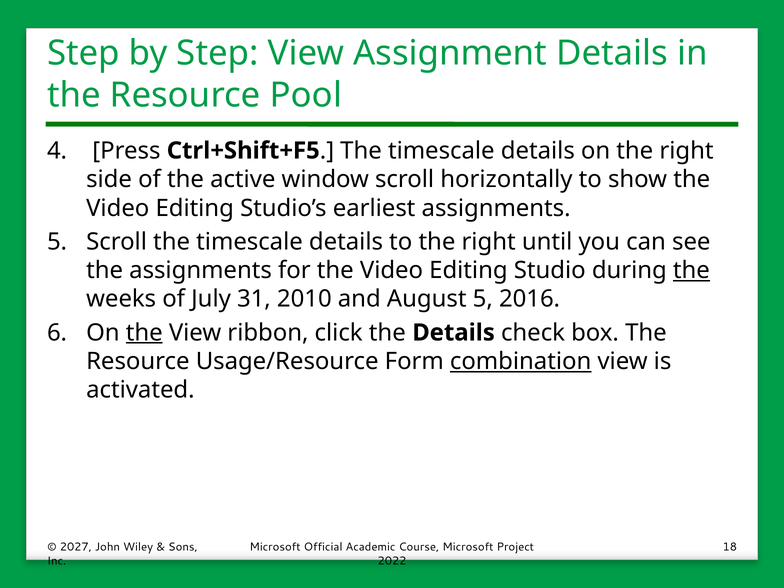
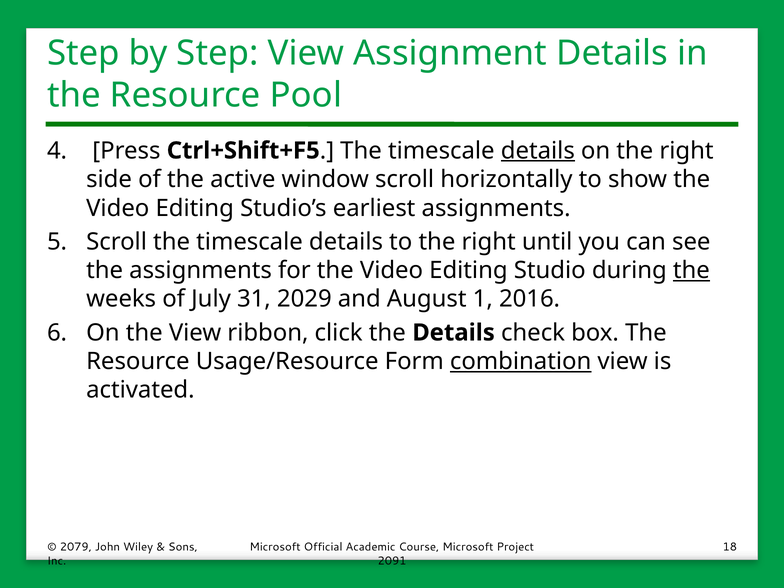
details at (538, 151) underline: none -> present
2010: 2010 -> 2029
August 5: 5 -> 1
the at (144, 333) underline: present -> none
2027: 2027 -> 2079
2022: 2022 -> 2091
